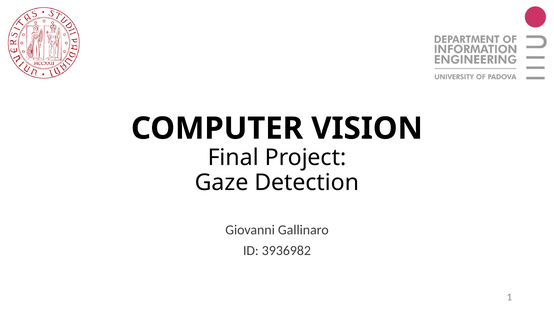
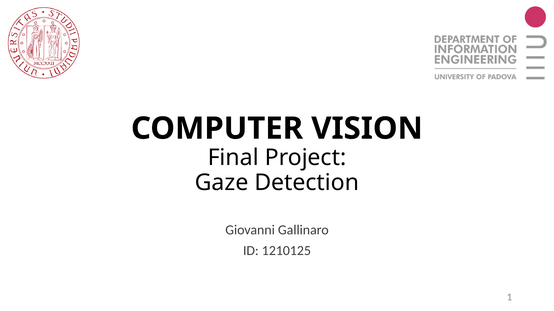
3936982: 3936982 -> 1210125
